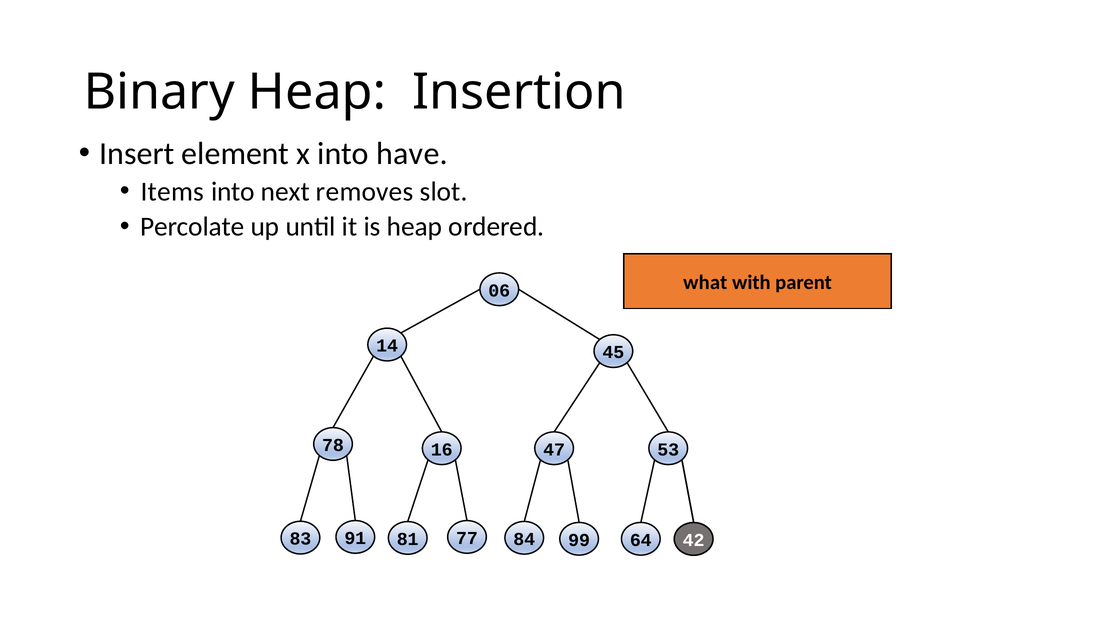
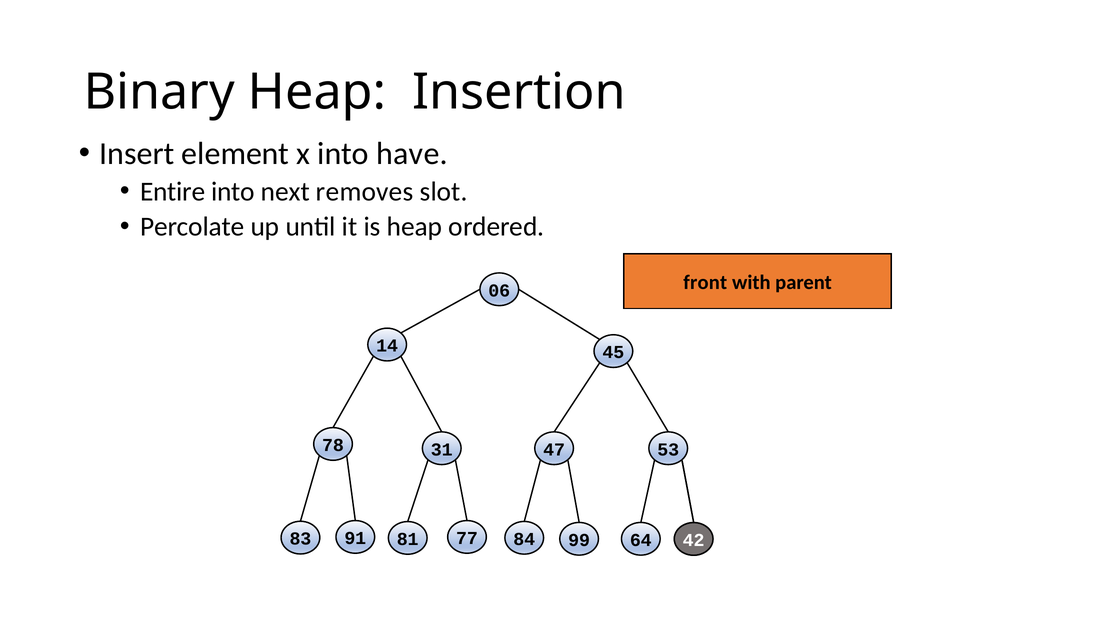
Items: Items -> Entire
what: what -> front
16: 16 -> 31
